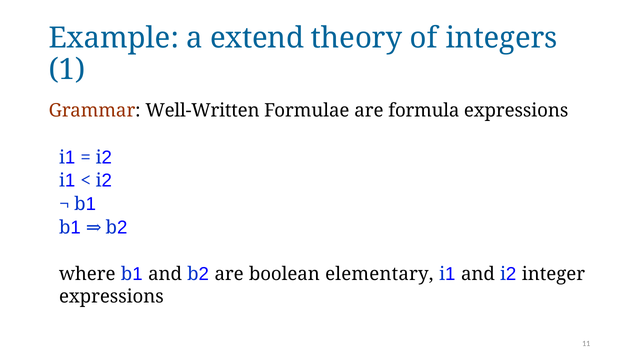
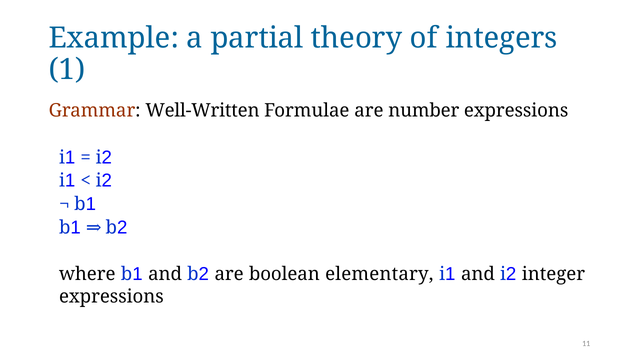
extend: extend -> partial
formula: formula -> number
